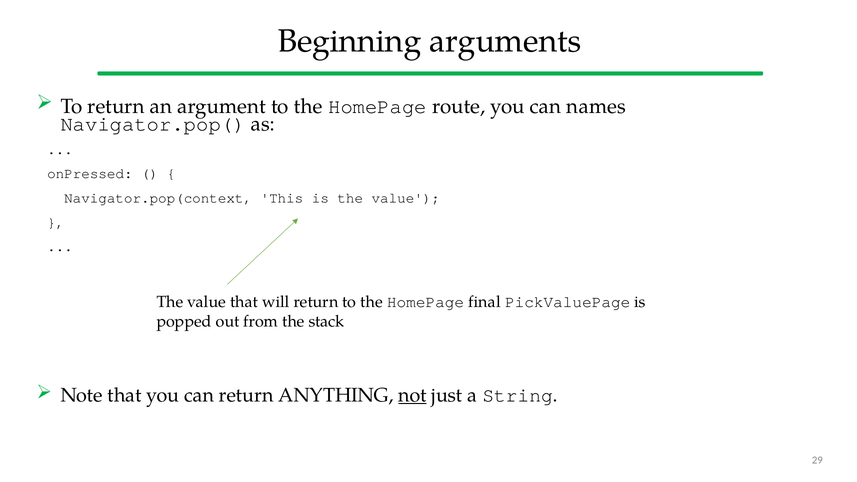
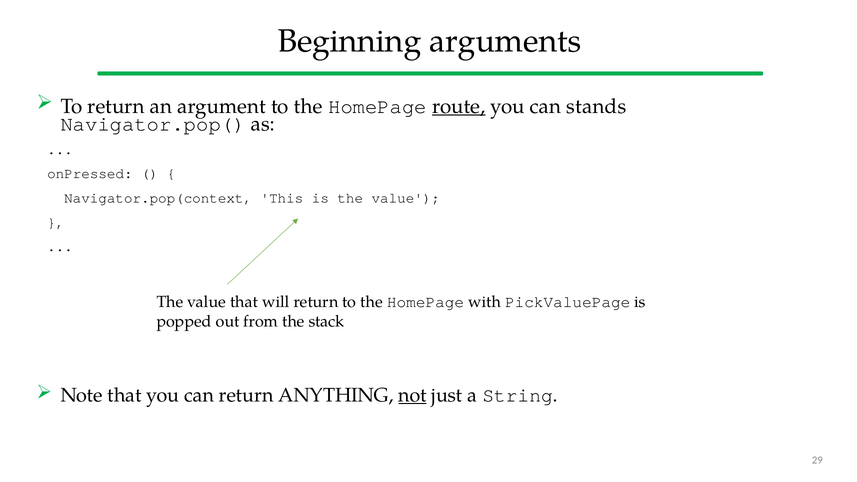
route underline: none -> present
names: names -> stands
final: final -> with
